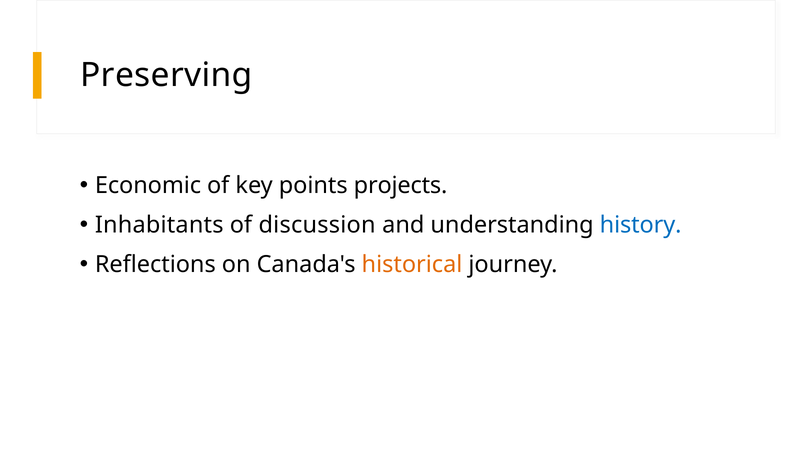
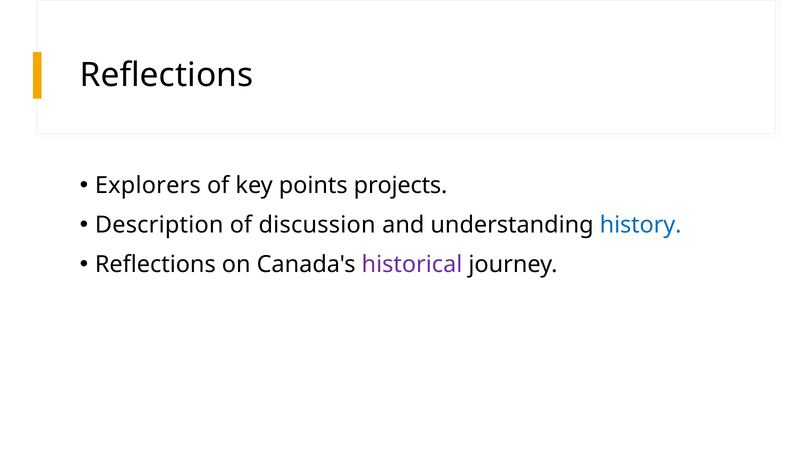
Preserving at (166, 75): Preserving -> Reflections
Economic: Economic -> Explorers
Inhabitants: Inhabitants -> Description
historical colour: orange -> purple
